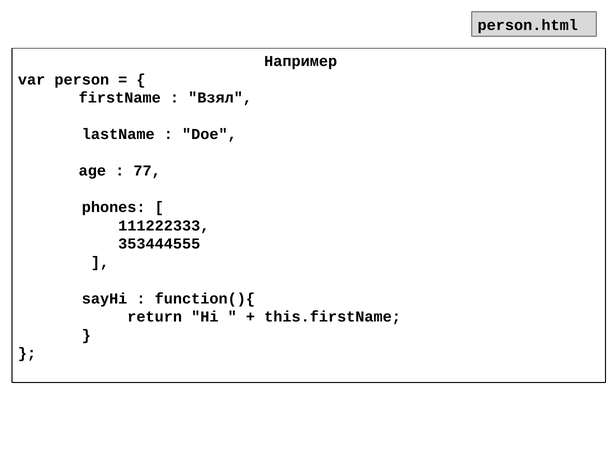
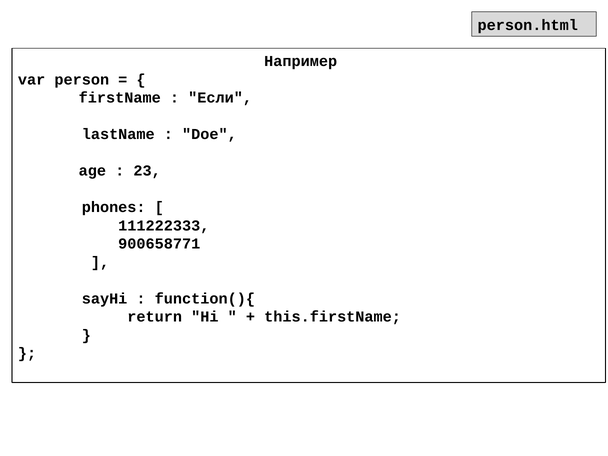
Взял: Взял -> Если
77: 77 -> 23
353444555: 353444555 -> 900658771
